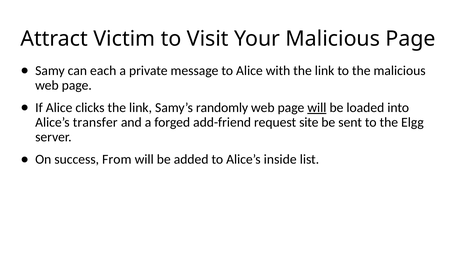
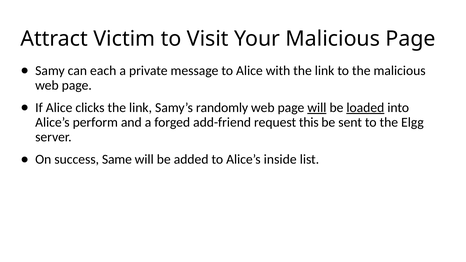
loaded underline: none -> present
transfer: transfer -> perform
site: site -> this
From: From -> Same
